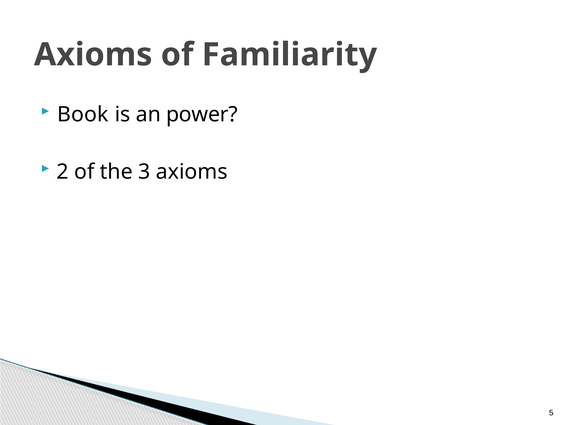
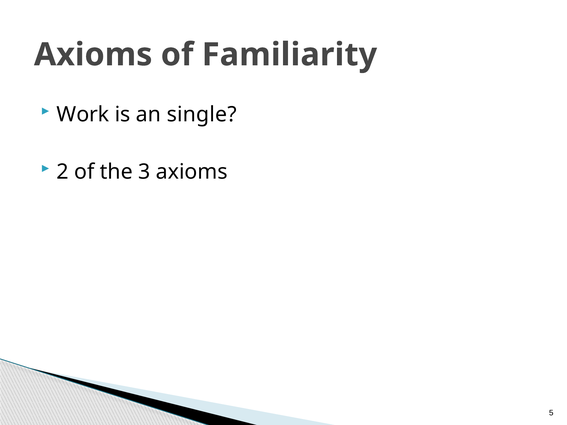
Book: Book -> Work
power: power -> single
